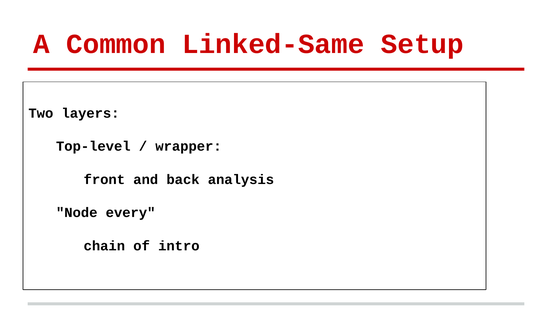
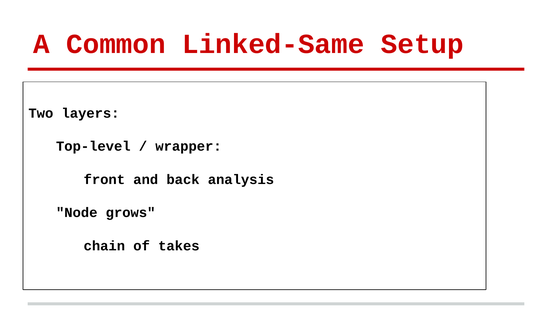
every: every -> grows
intro: intro -> takes
